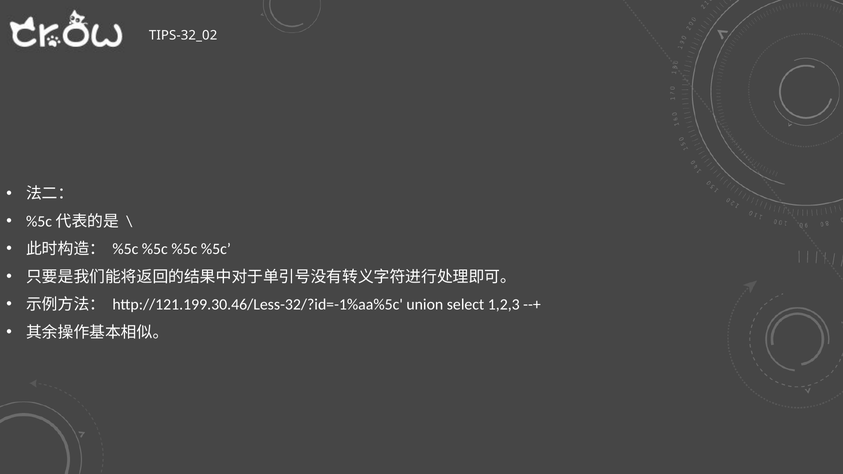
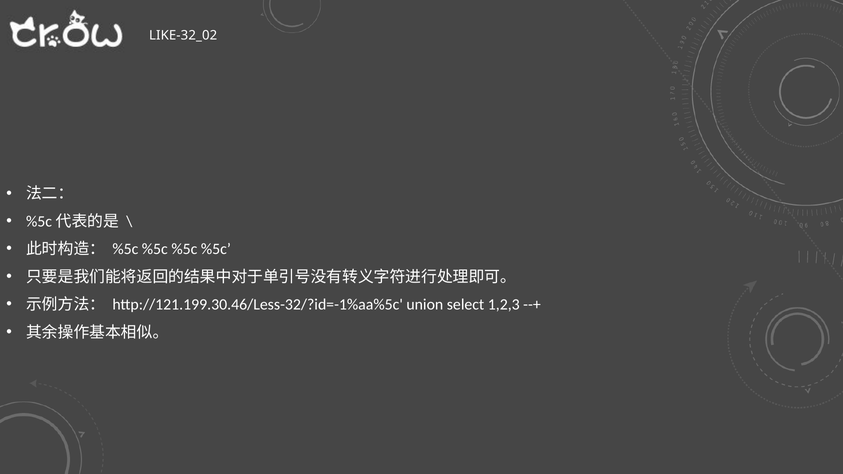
TIPS-32_02: TIPS-32_02 -> LIKE-32_02
